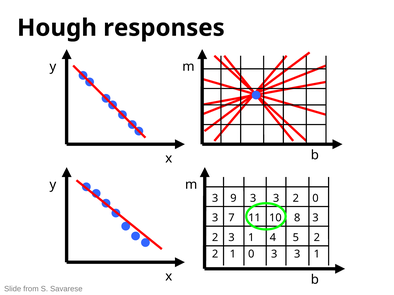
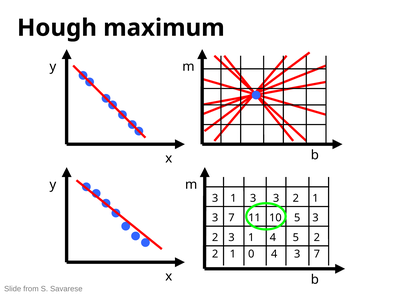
responses: responses -> maximum
9 at (233, 199): 9 -> 1
0 at (315, 199): 0 -> 1
8 at (297, 218): 8 -> 5
1 0 3: 3 -> 4
1 at (317, 254): 1 -> 7
